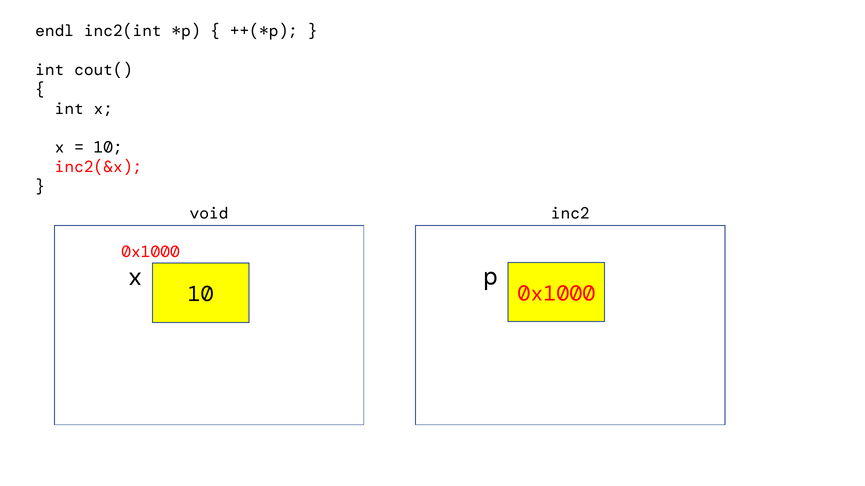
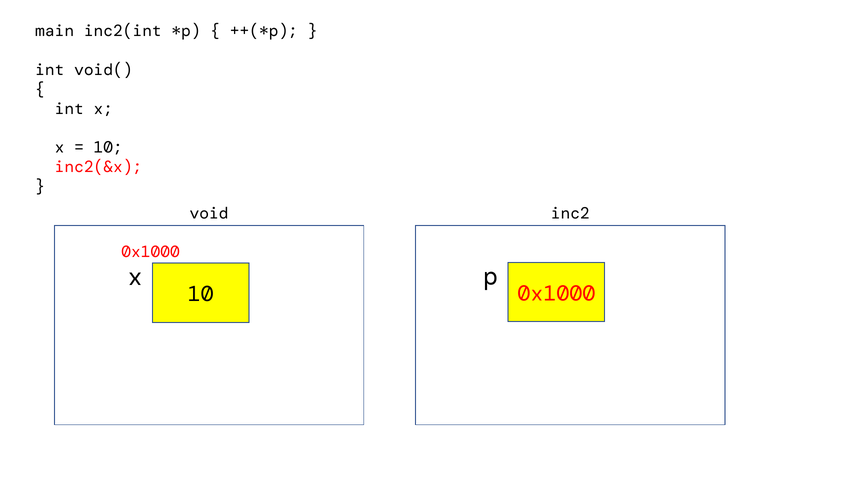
endl: endl -> main
cout(: cout( -> void(
